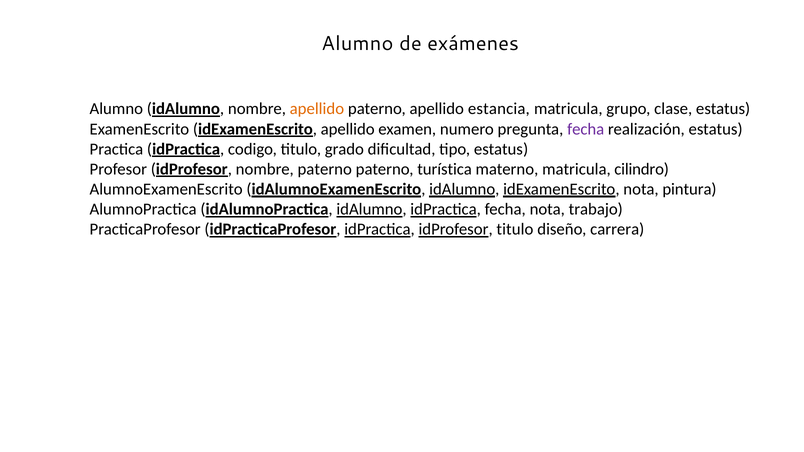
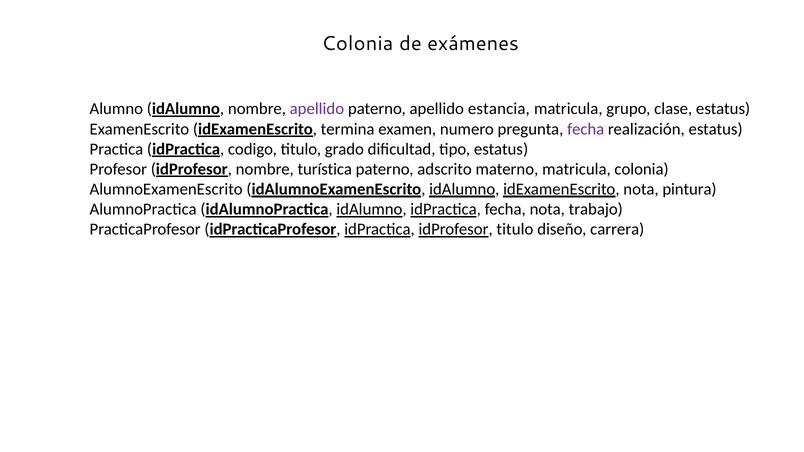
Alumno at (357, 44): Alumno -> Colonia
apellido at (317, 109) colour: orange -> purple
idExamenEscrito apellido: apellido -> termina
nombre paterno: paterno -> turística
turística: turística -> adscrito
matricula cilindro: cilindro -> colonia
